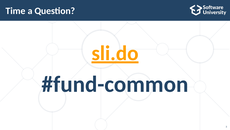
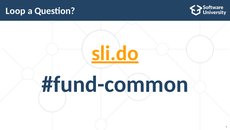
Time: Time -> Loop
